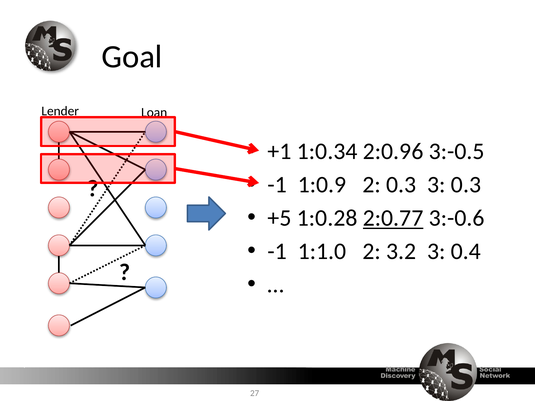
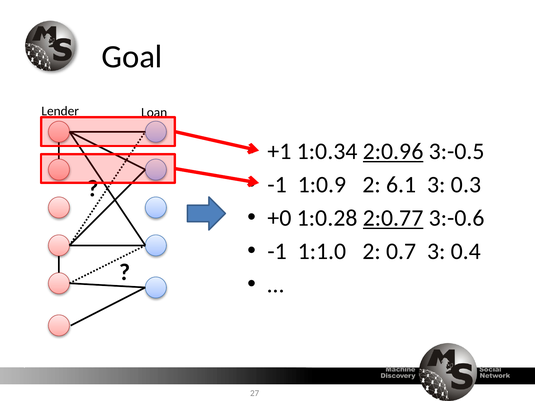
2:0.96 underline: none -> present
2 0.3: 0.3 -> 6.1
+5: +5 -> +0
3.2: 3.2 -> 0.7
